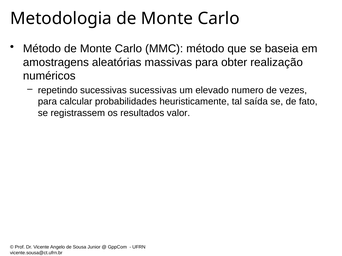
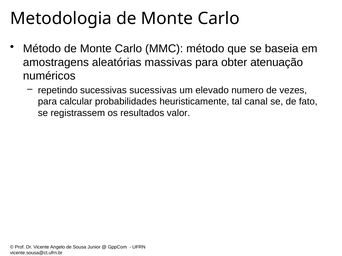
realização: realização -> atenuação
saída: saída -> canal
